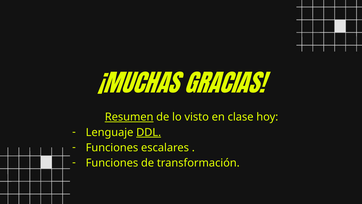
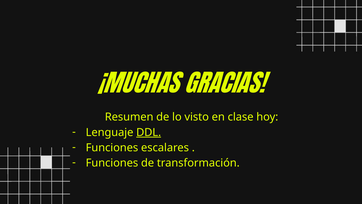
Resumen underline: present -> none
